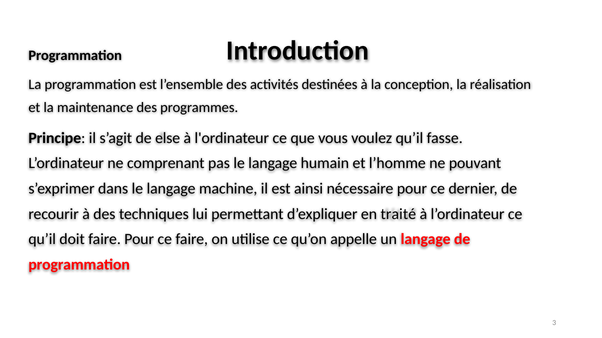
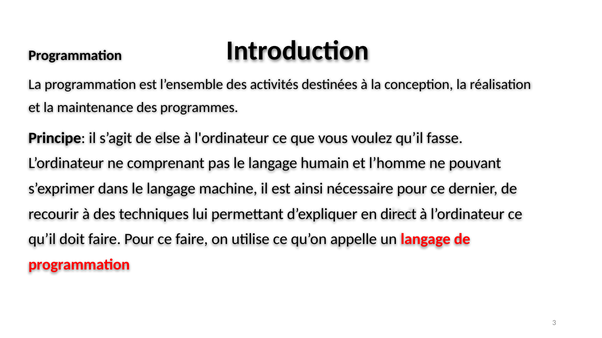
traité: traité -> direct
